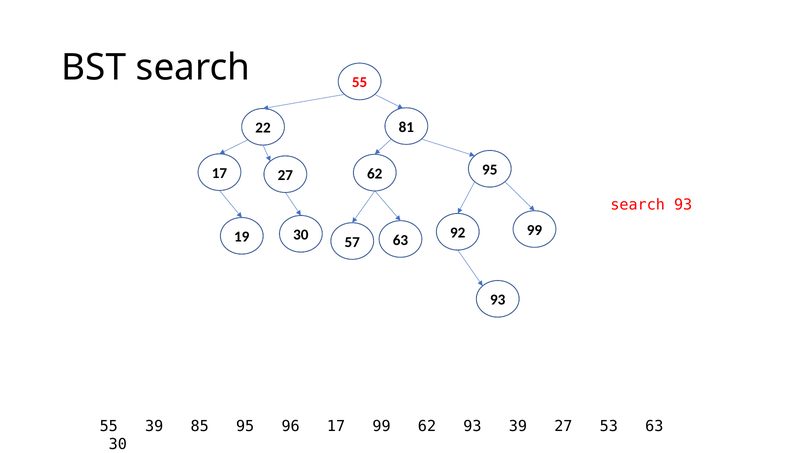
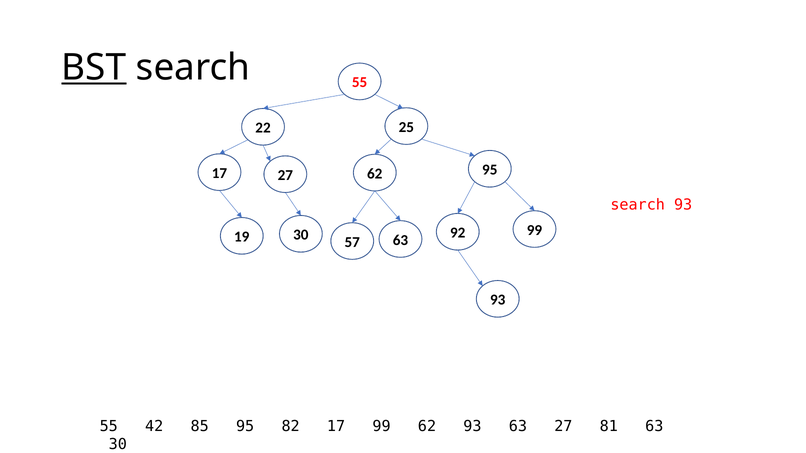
BST underline: none -> present
81: 81 -> 25
55 39: 39 -> 42
96: 96 -> 82
93 39: 39 -> 63
53: 53 -> 81
